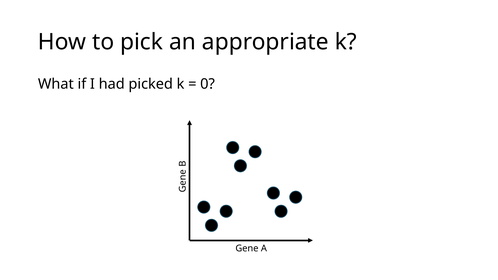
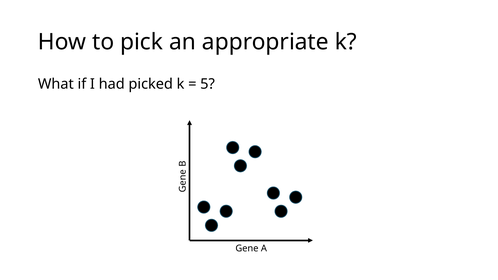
0: 0 -> 5
